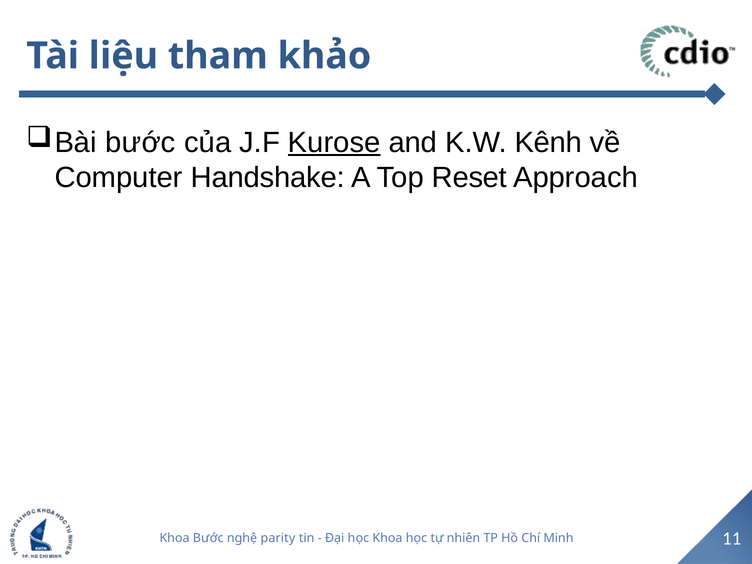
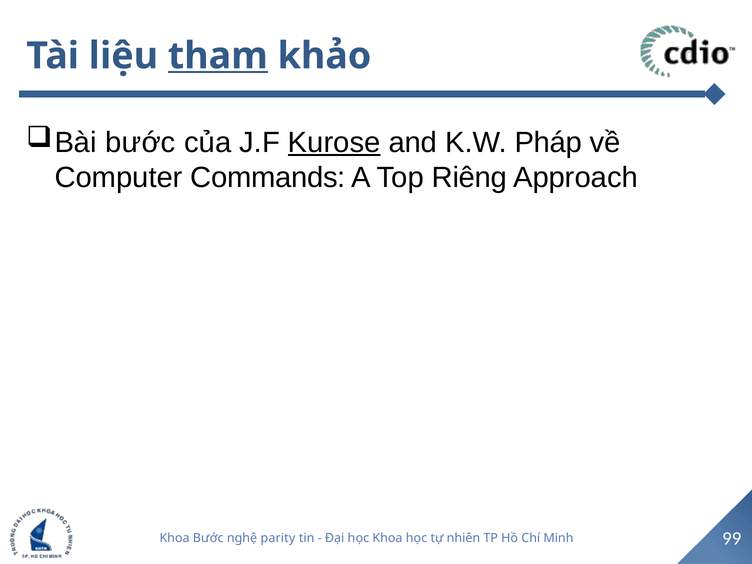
tham underline: none -> present
Kênh: Kênh -> Pháp
Handshake: Handshake -> Commands
Reset: Reset -> Riêng
11: 11 -> 99
